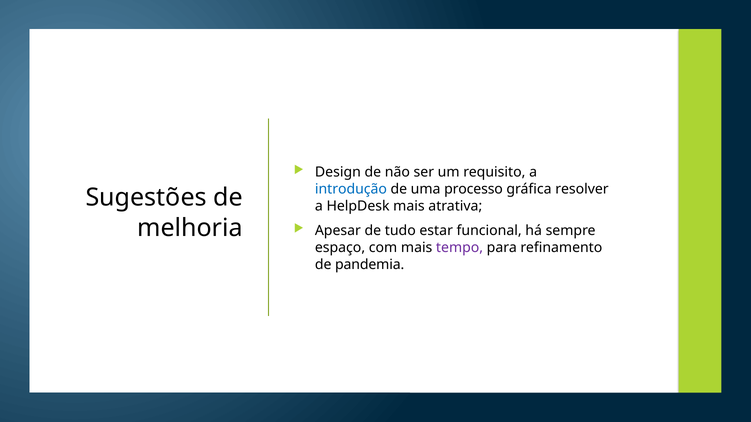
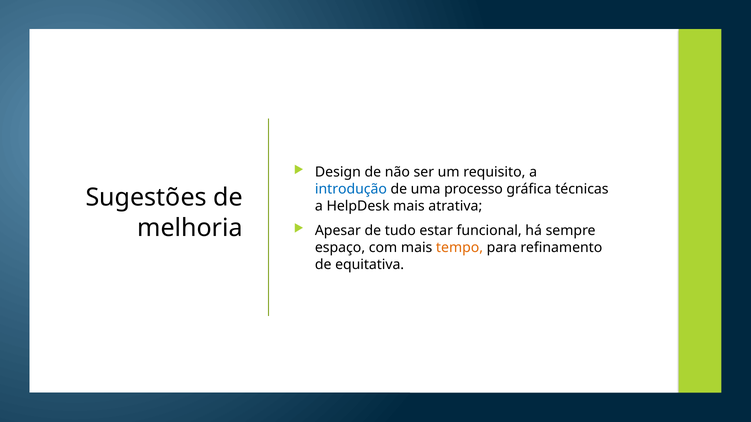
resolver: resolver -> técnicas
tempo colour: purple -> orange
pandemia: pandemia -> equitativa
